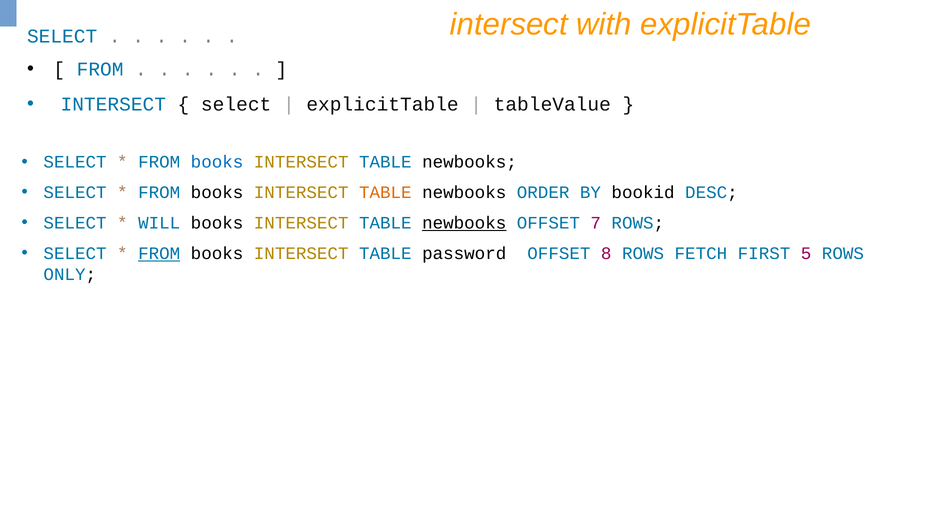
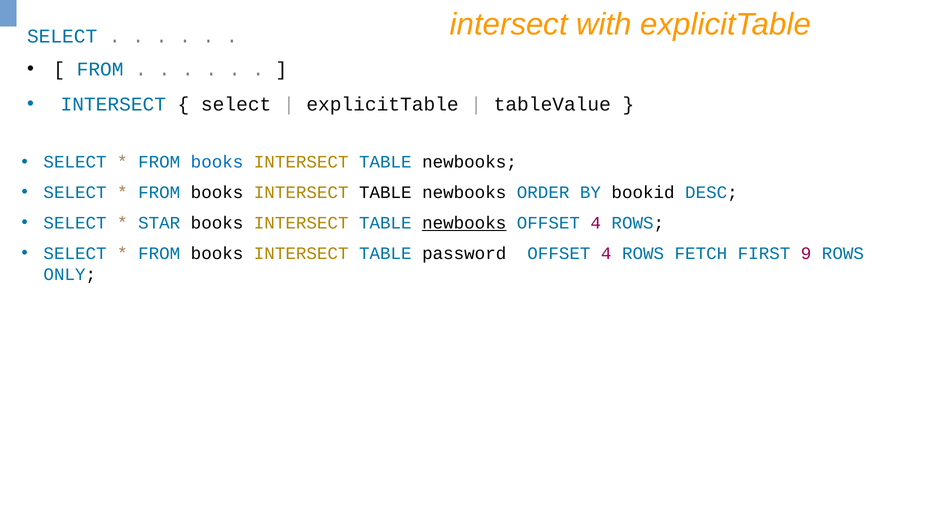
TABLE at (385, 193) colour: orange -> black
WILL: WILL -> STAR
7 at (596, 223): 7 -> 4
FROM at (159, 253) underline: present -> none
8 at (606, 253): 8 -> 4
5: 5 -> 9
